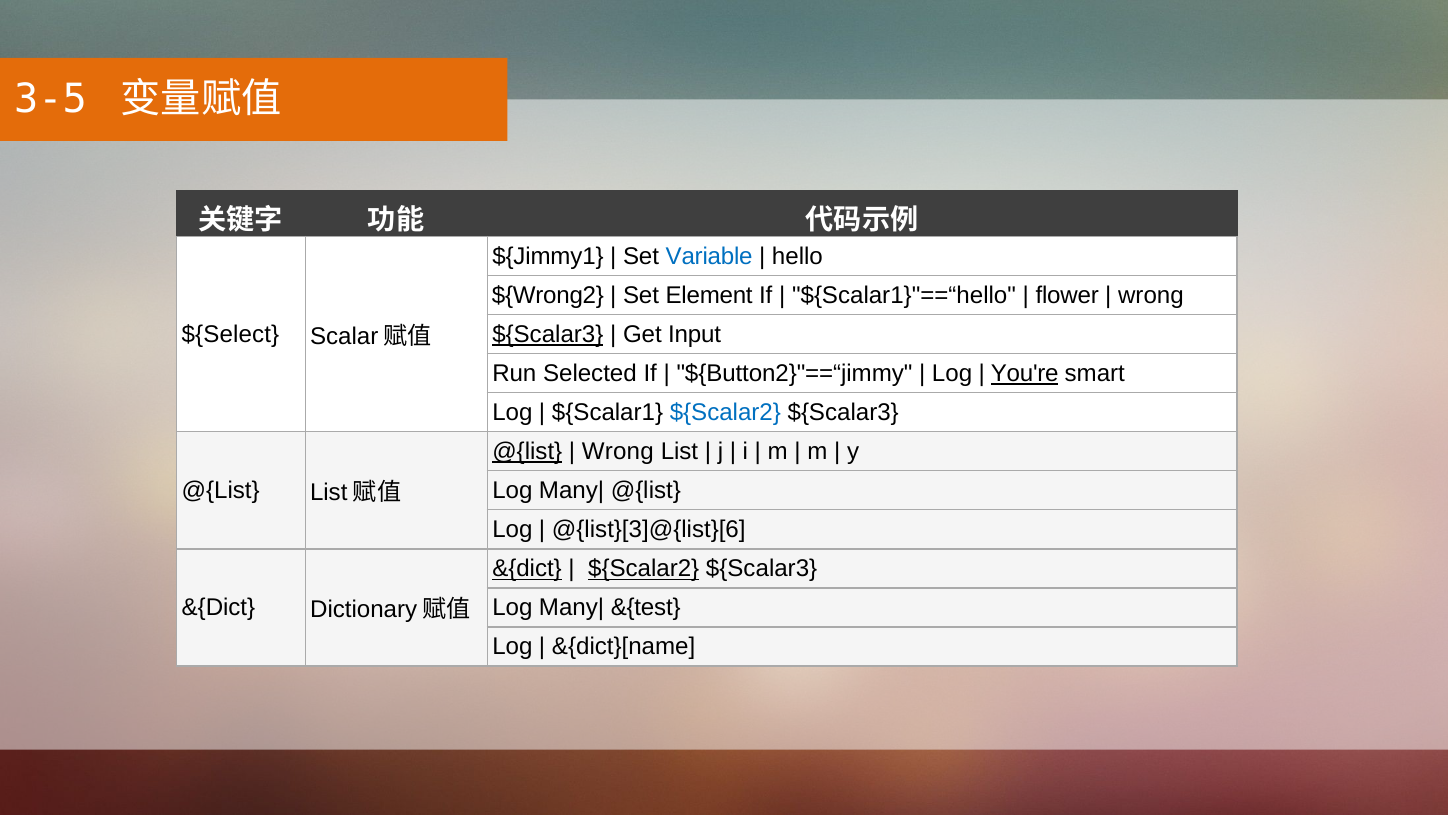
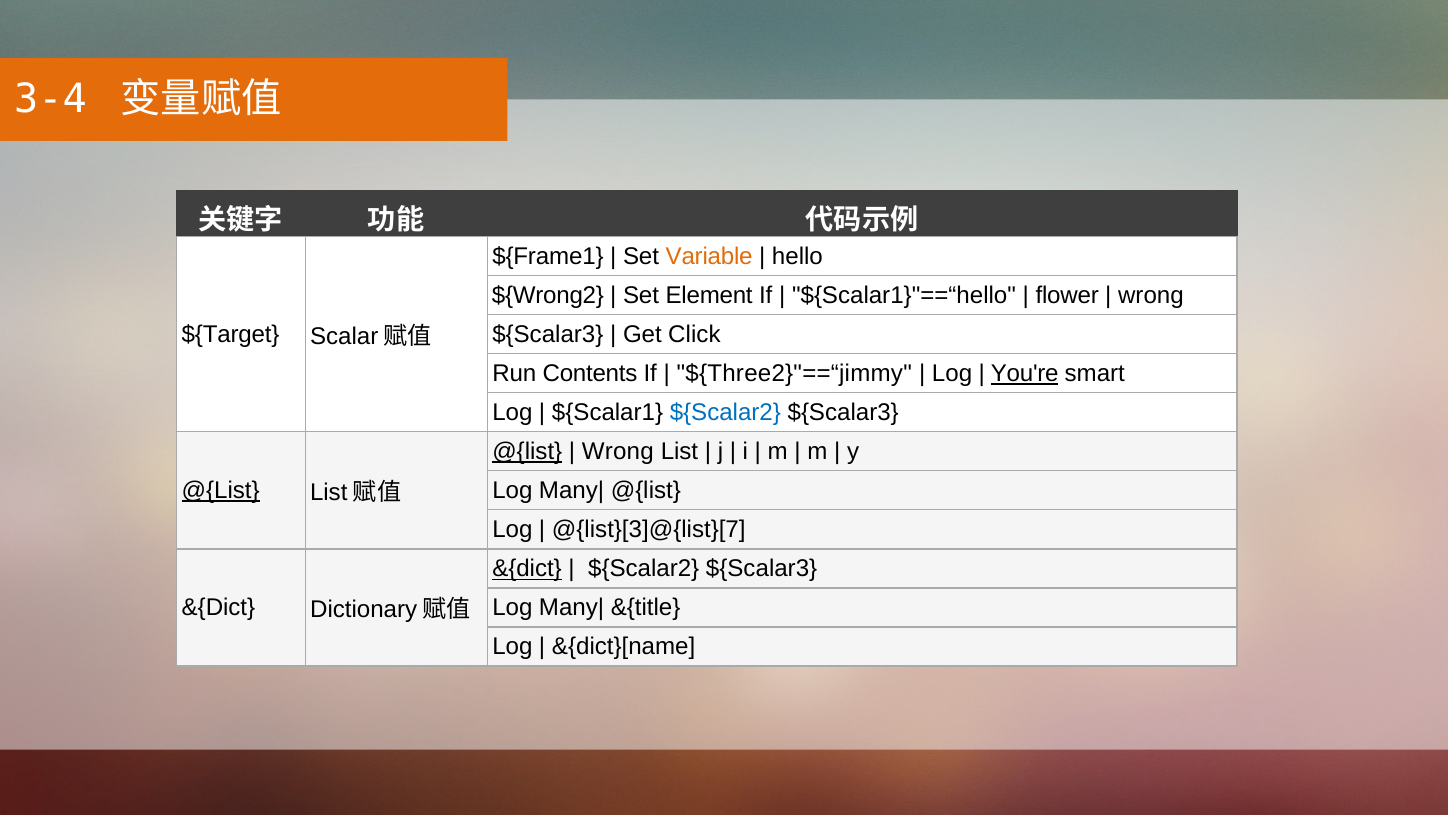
3-5: 3-5 -> 3-4
${Jimmy1: ${Jimmy1 -> ${Frame1
Variable colour: blue -> orange
${Select: ${Select -> ${Target
${Scalar3 at (548, 334) underline: present -> none
Input: Input -> Click
Selected: Selected -> Contents
${Button2}"==“jimmy: ${Button2}"==“jimmy -> ${Three2}"==“jimmy
@{List at (221, 490) underline: none -> present
@{list}[3]@{list}[6: @{list}[3]@{list}[6 -> @{list}[3]@{list}[7
${Scalar2 at (644, 569) underline: present -> none
&{test: &{test -> &{title
